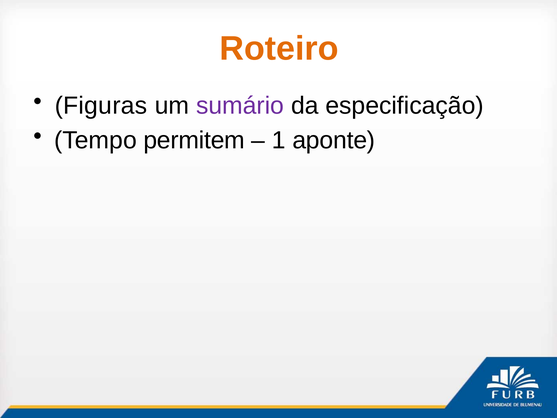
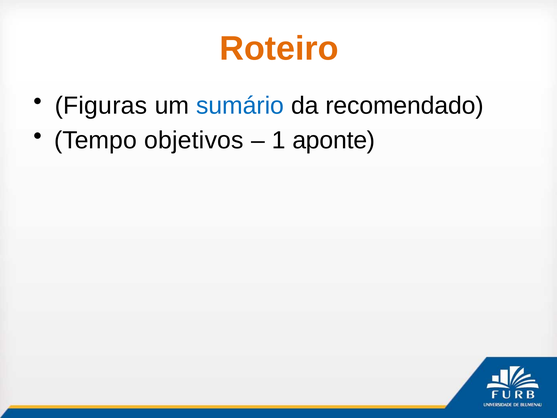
sumário colour: purple -> blue
especificação: especificação -> recomendado
permitem: permitem -> objetivos
